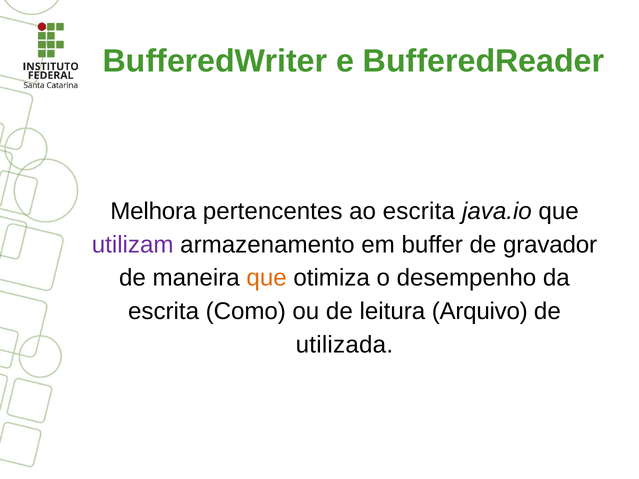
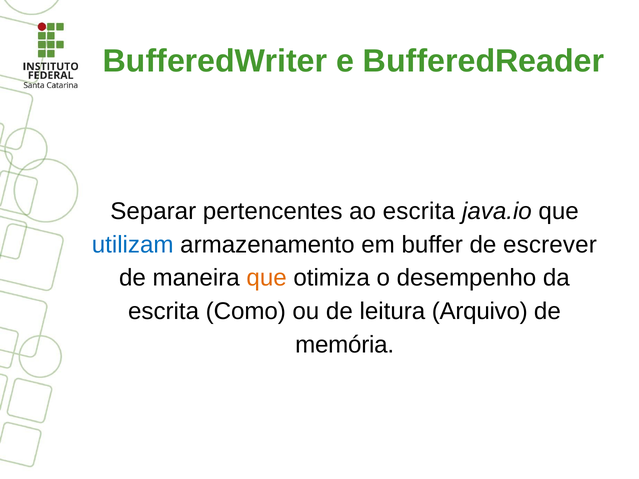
Melhora: Melhora -> Separar
utilizam colour: purple -> blue
gravador: gravador -> escrever
utilizada: utilizada -> memória
